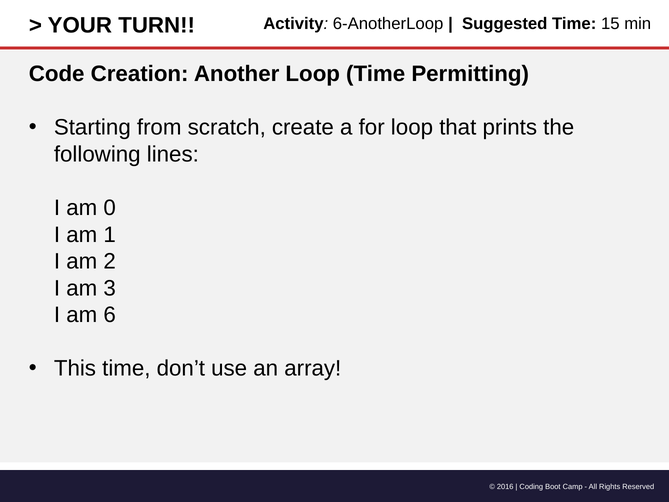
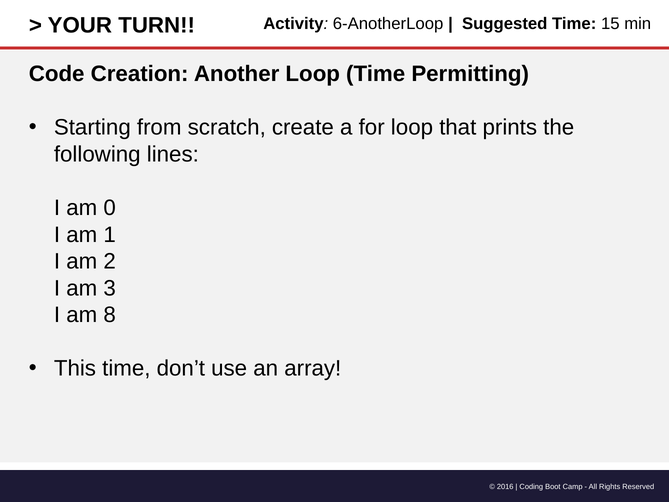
6: 6 -> 8
